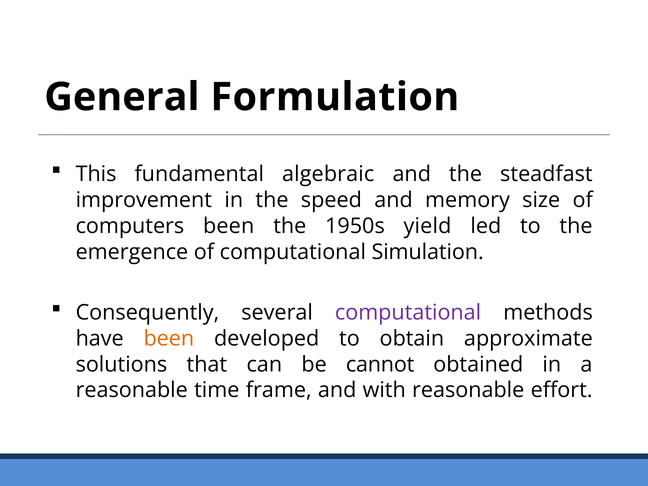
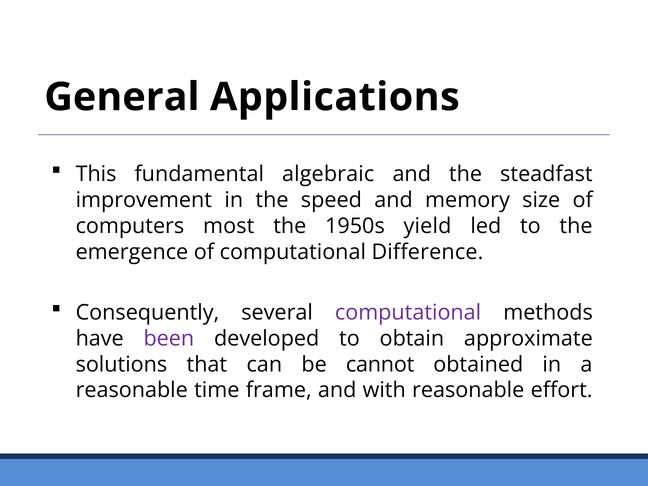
Formulation: Formulation -> Applications
computers been: been -> most
Simulation: Simulation -> Difference
been at (169, 338) colour: orange -> purple
